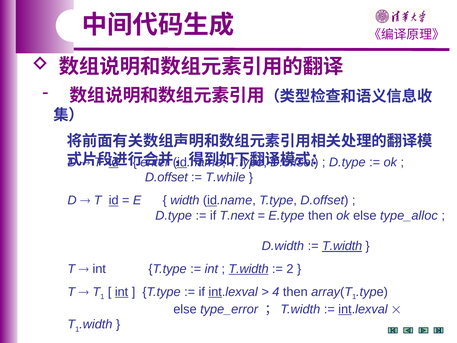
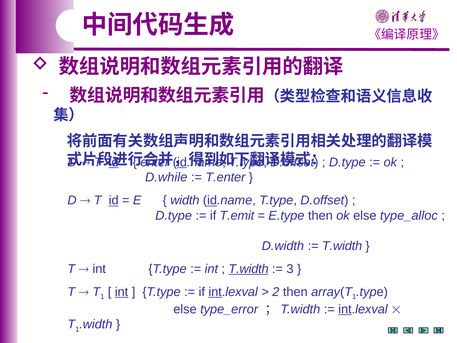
D.offset at (166, 177): D.offset -> D.while
T.while: T.while -> T.enter
T.next: T.next -> T.emit
T.width at (342, 246) underline: present -> none
2 at (290, 269): 2 -> 3
4 at (276, 292): 4 -> 2
